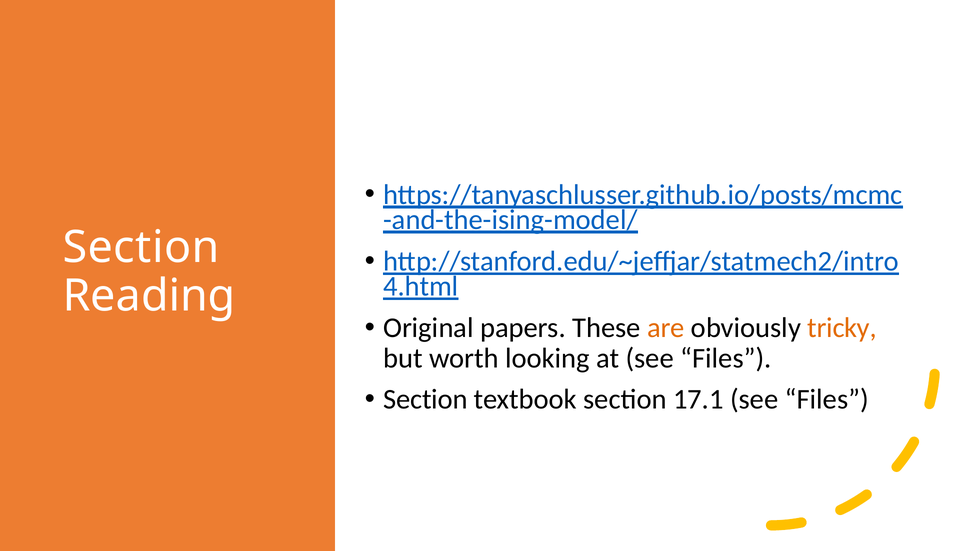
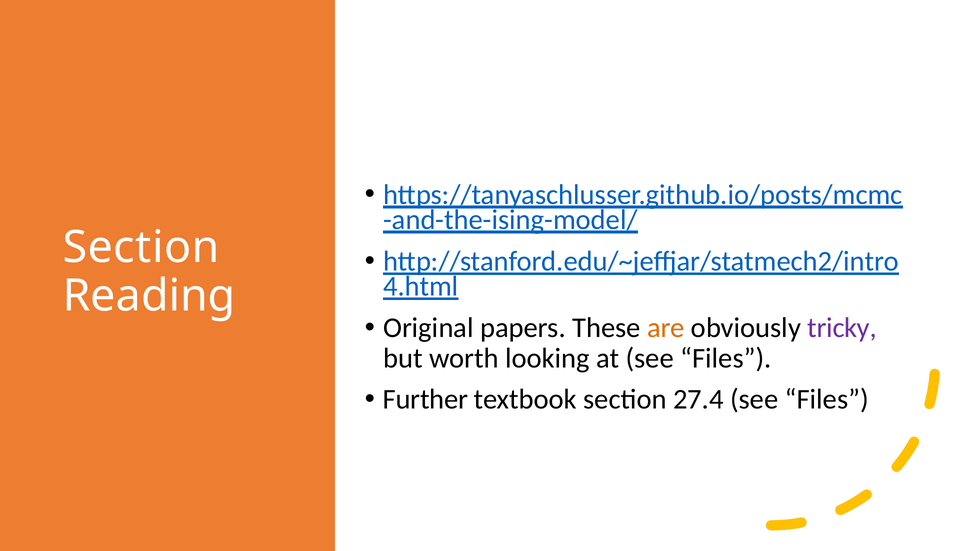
tricky colour: orange -> purple
Section at (425, 400): Section -> Further
17.1: 17.1 -> 27.4
